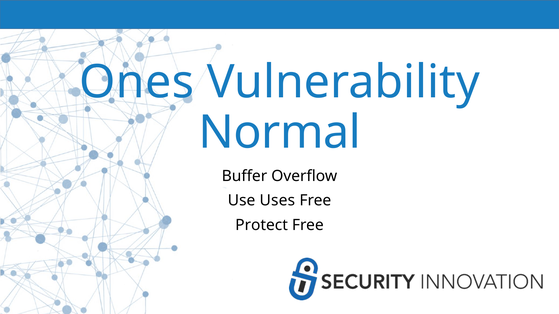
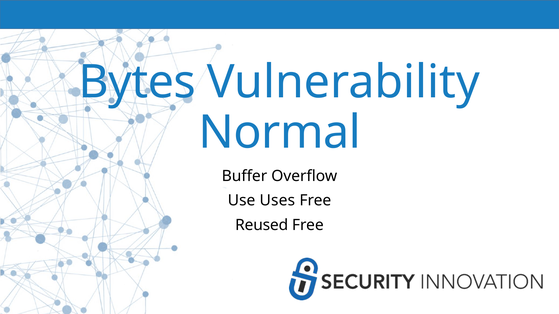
Ones: Ones -> Bytes
Protect: Protect -> Reused
